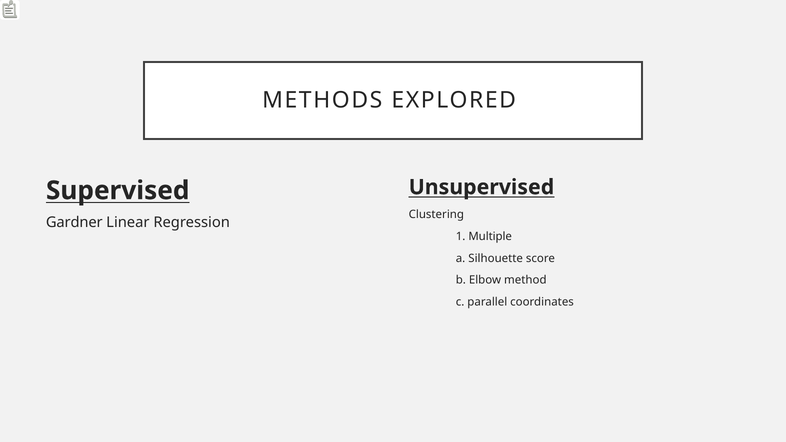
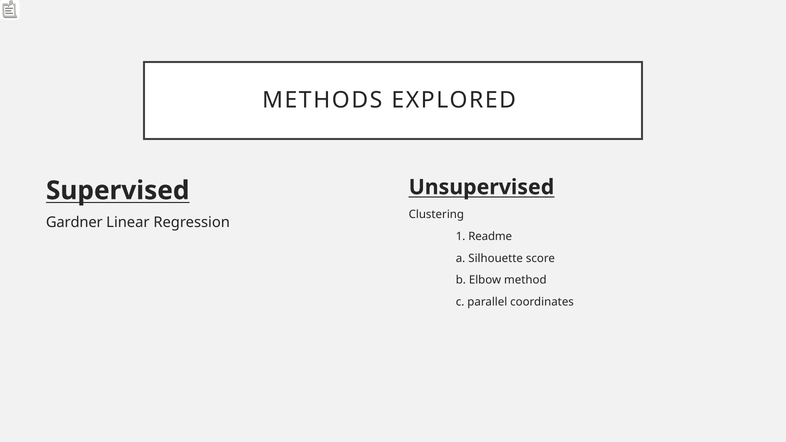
Multiple: Multiple -> Readme
